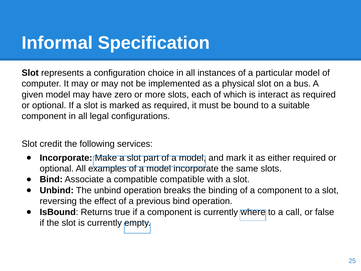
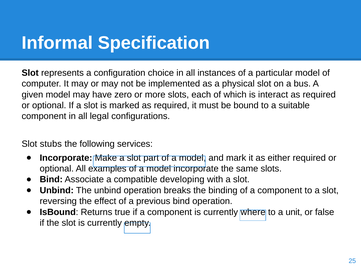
credit: credit -> stubs
compatible compatible: compatible -> developing
call: call -> unit
